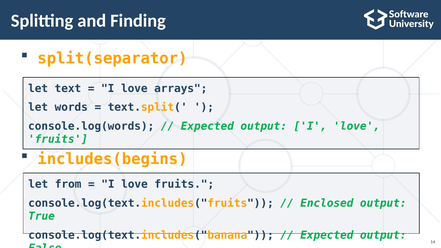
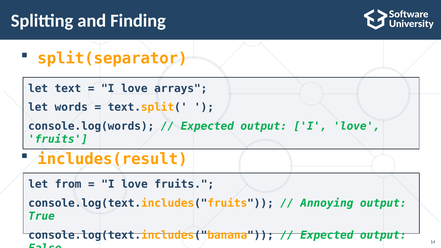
includes(begins: includes(begins -> includes(result
Enclosed: Enclosed -> Annoying
